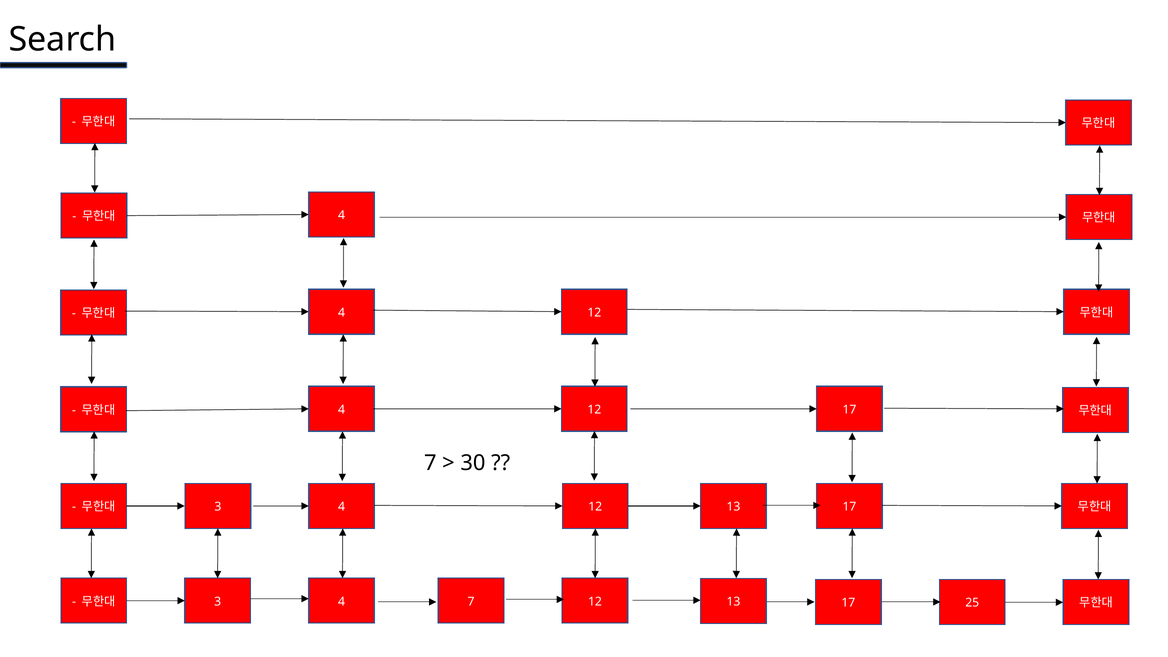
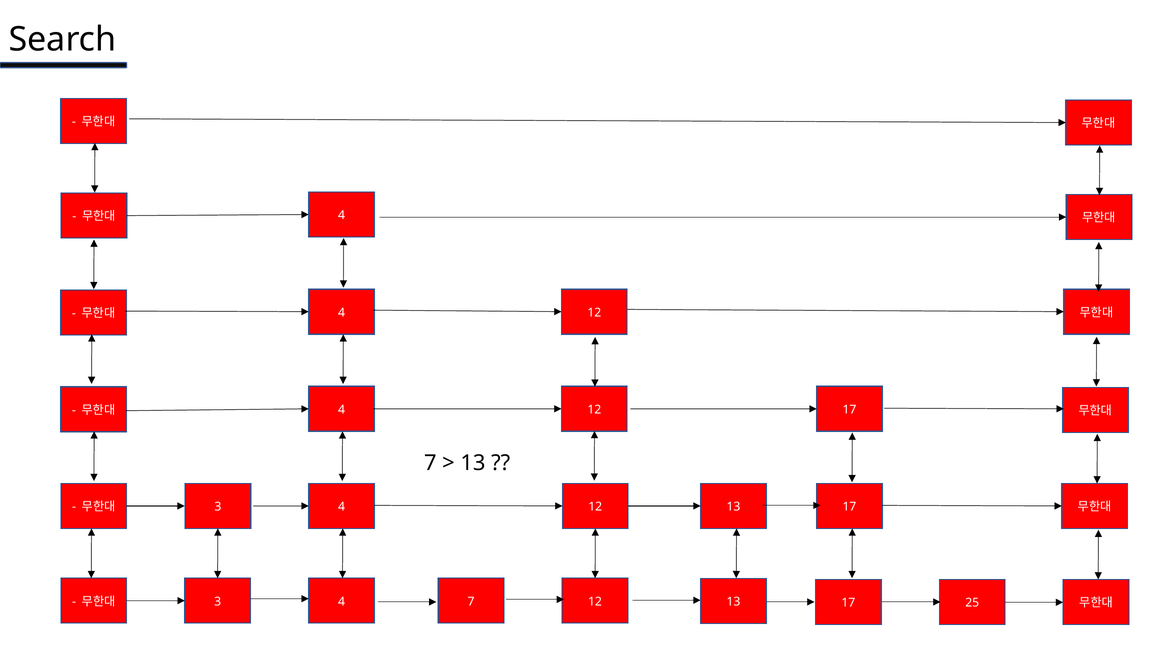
30 at (473, 463): 30 -> 13
